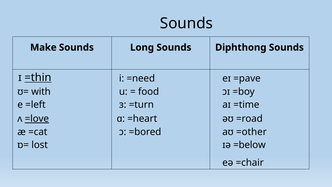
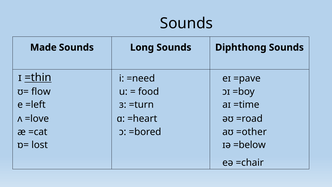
Make: Make -> Made
with: with -> flow
=love underline: present -> none
